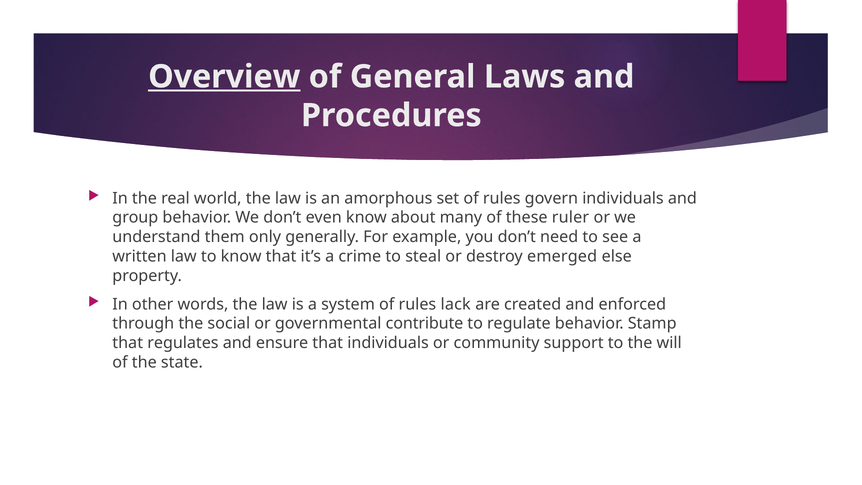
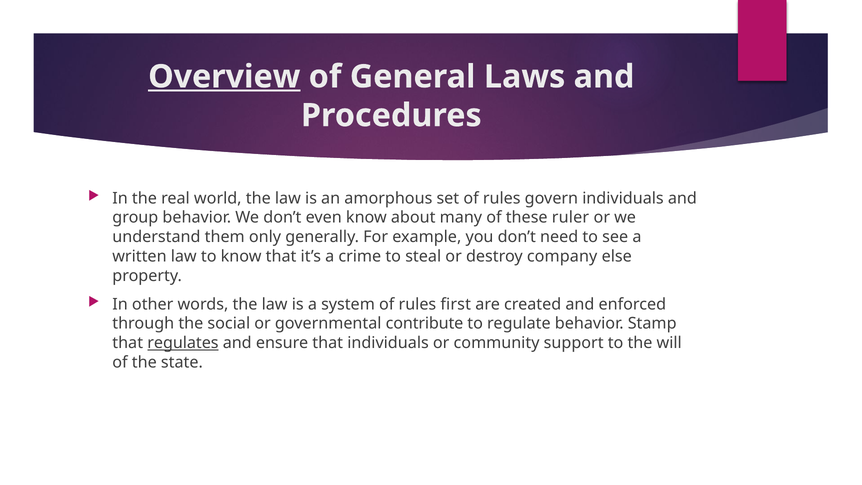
emerged: emerged -> company
lack: lack -> first
regulates underline: none -> present
